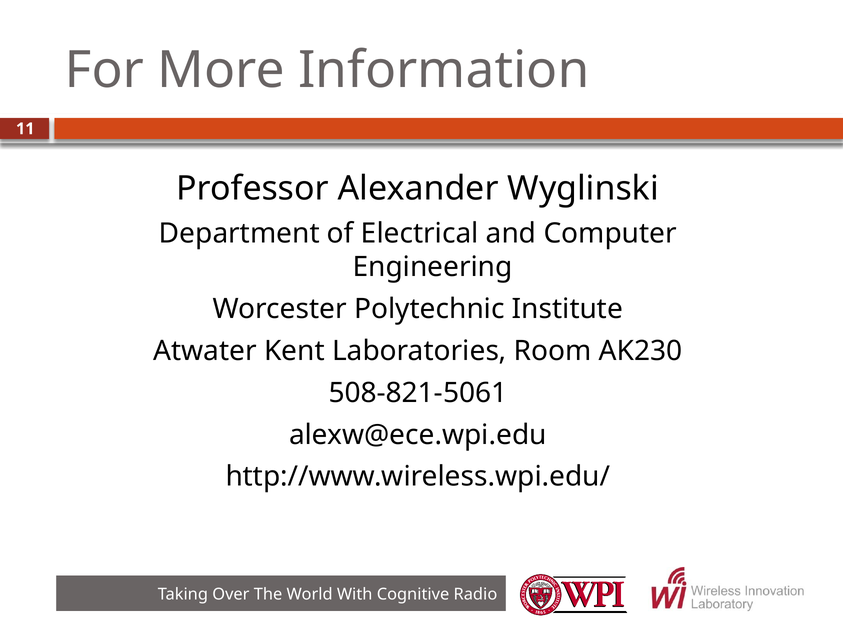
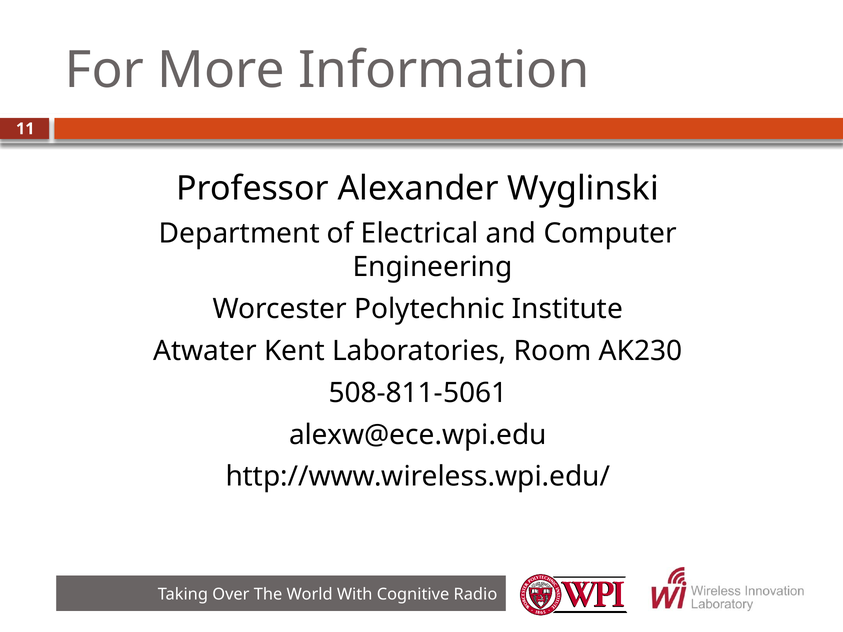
508-821-5061: 508-821-5061 -> 508-811-5061
